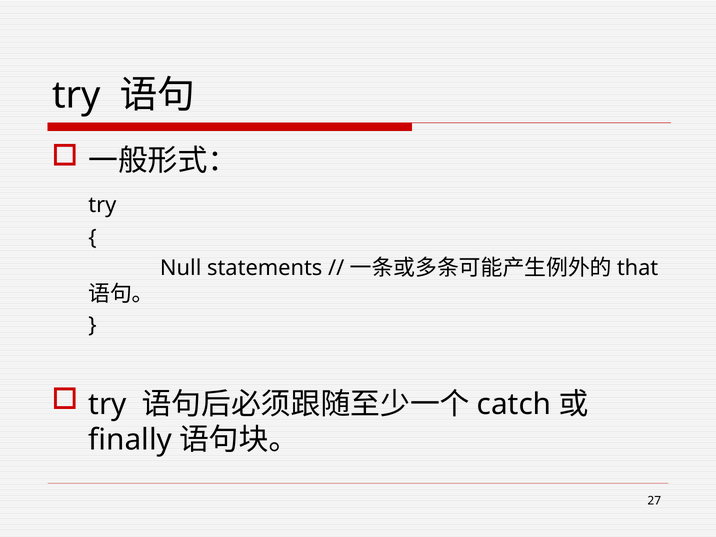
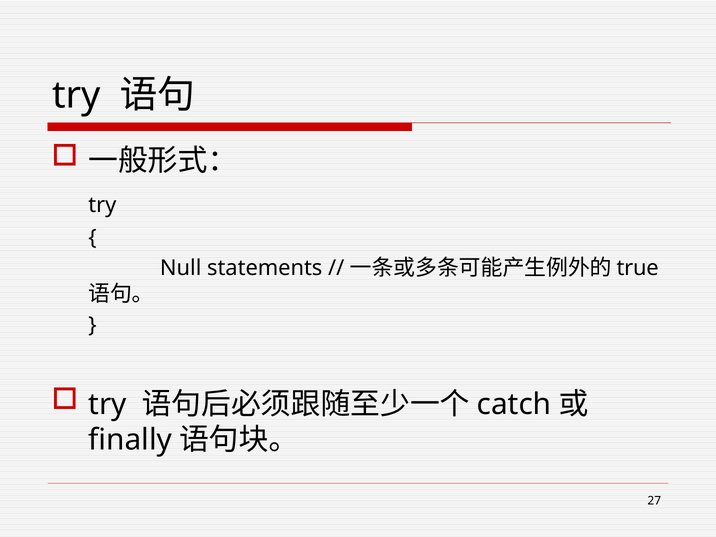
that: that -> true
